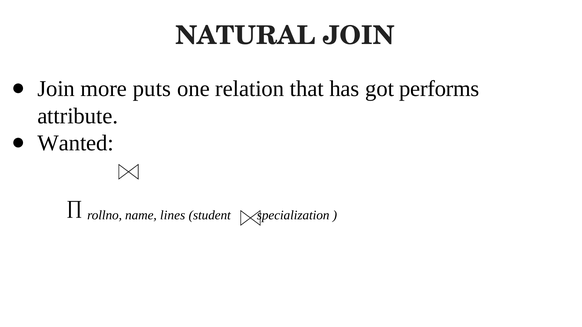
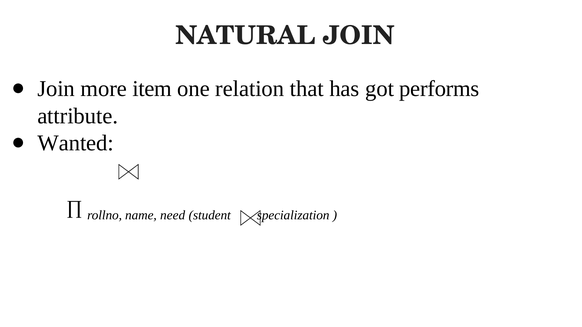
puts: puts -> item
lines: lines -> need
